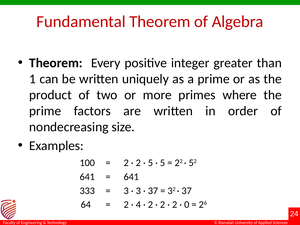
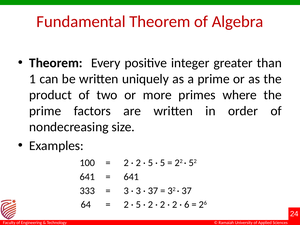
4 at (138, 205): 4 -> 5
0: 0 -> 6
